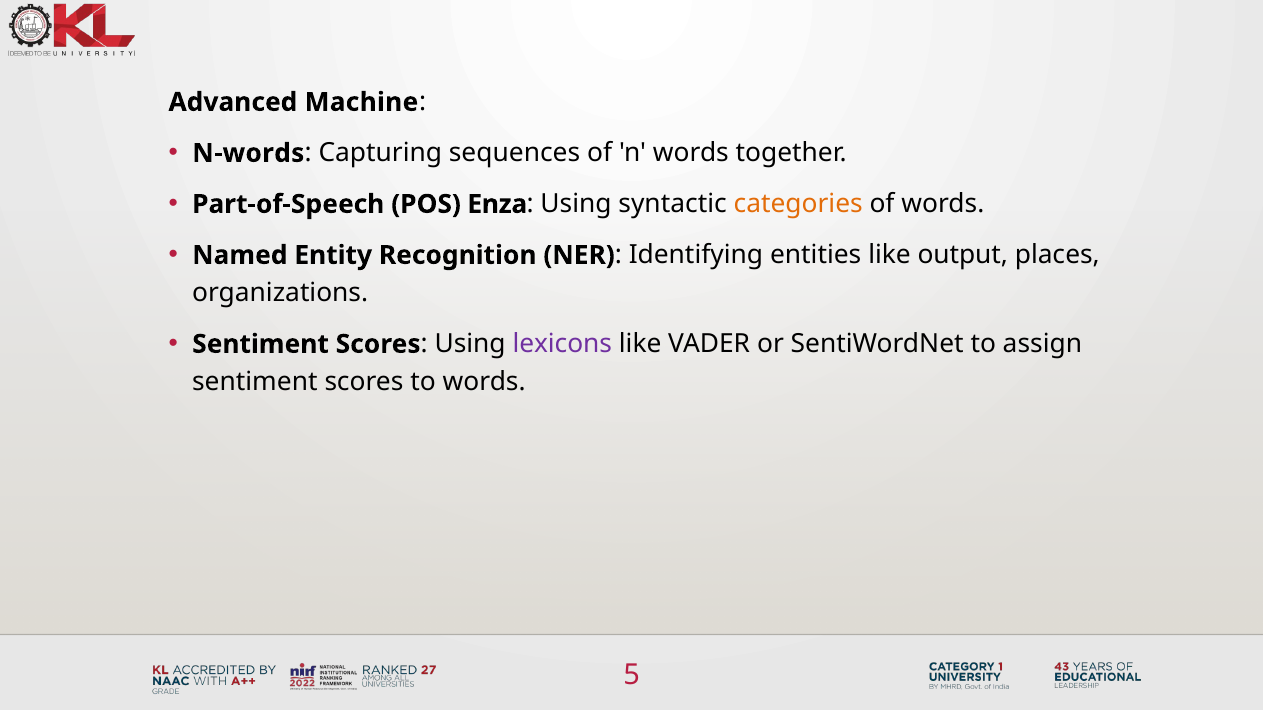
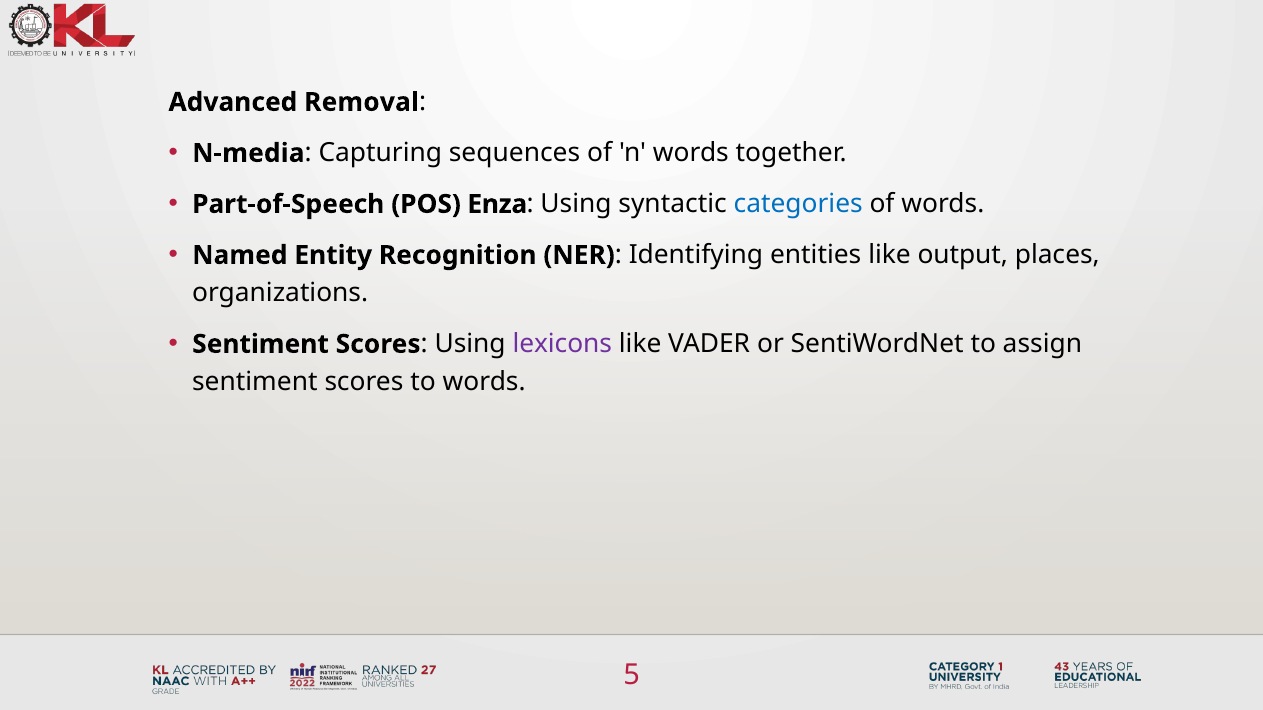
Machine: Machine -> Removal
N-words: N-words -> N-media
categories colour: orange -> blue
